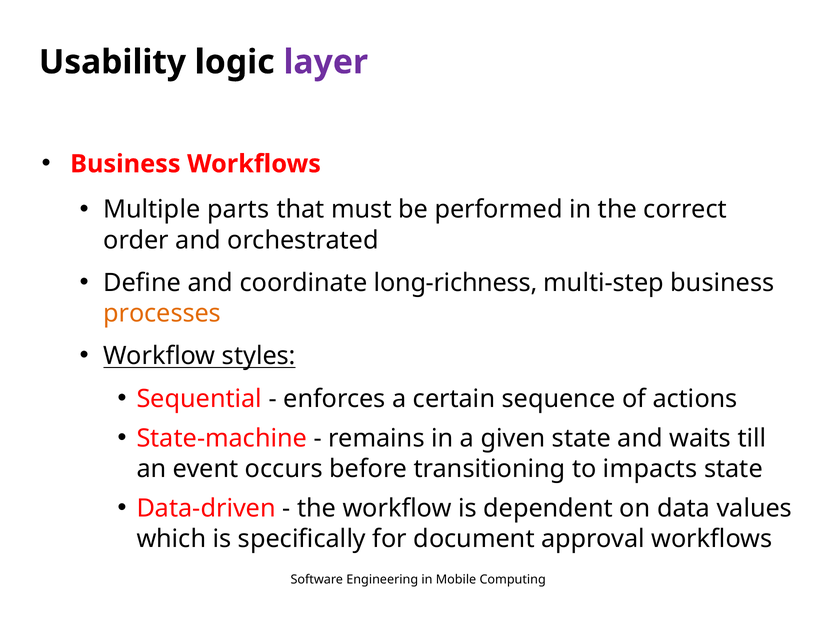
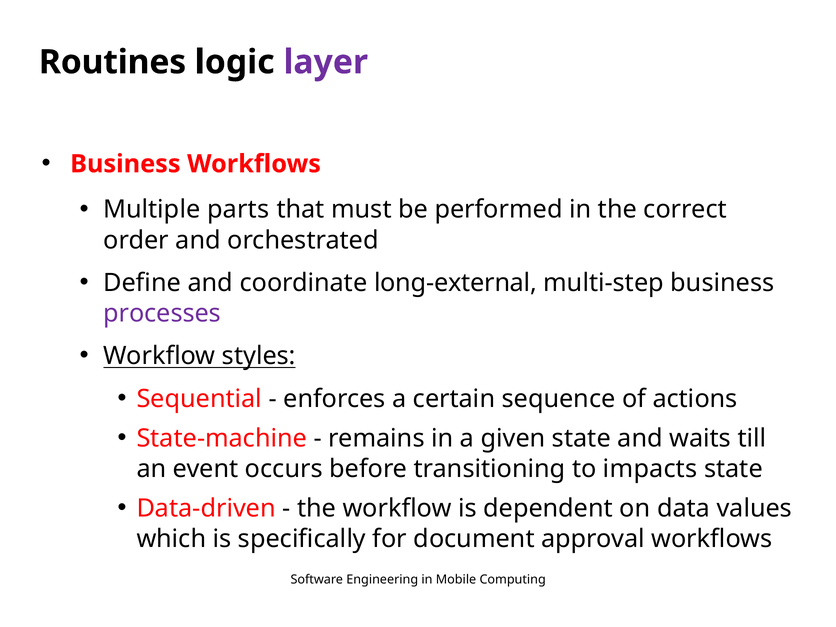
Usability: Usability -> Routines
long-richness: long-richness -> long-external
processes colour: orange -> purple
